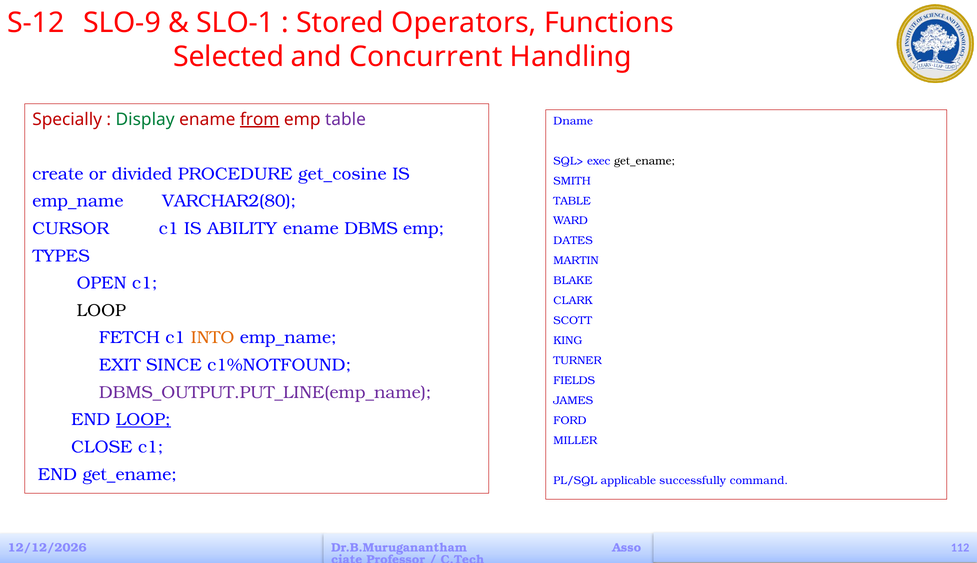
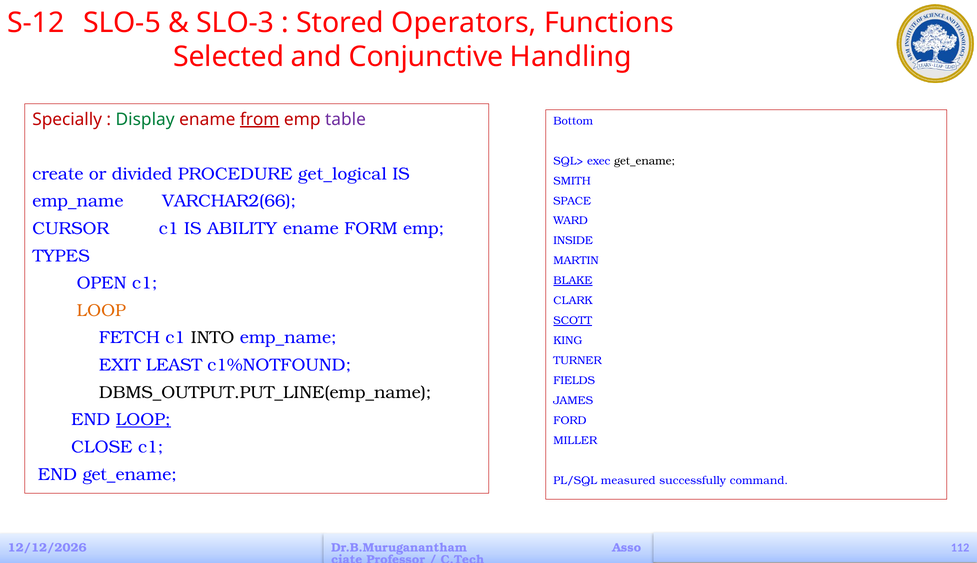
SLO-9: SLO-9 -> SLO-5
SLO-1: SLO-1 -> SLO-3
Concurrent: Concurrent -> Conjunctive
Dname: Dname -> Bottom
get_cosine: get_cosine -> get_logical
VARCHAR2(80: VARCHAR2(80 -> VARCHAR2(66
TABLE at (572, 201): TABLE -> SPACE
DBMS: DBMS -> FORM
DATES: DATES -> INSIDE
BLAKE underline: none -> present
LOOP at (101, 310) colour: black -> orange
SCOTT underline: none -> present
INTO colour: orange -> black
SINCE: SINCE -> LEAST
DBMS_OUTPUT.PUT_LINE(emp_name colour: purple -> black
applicable: applicable -> measured
